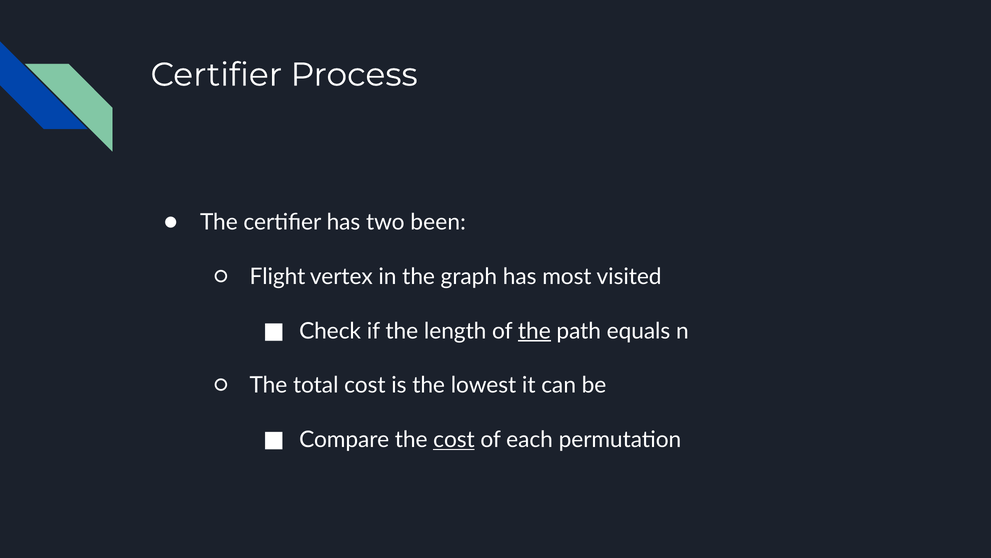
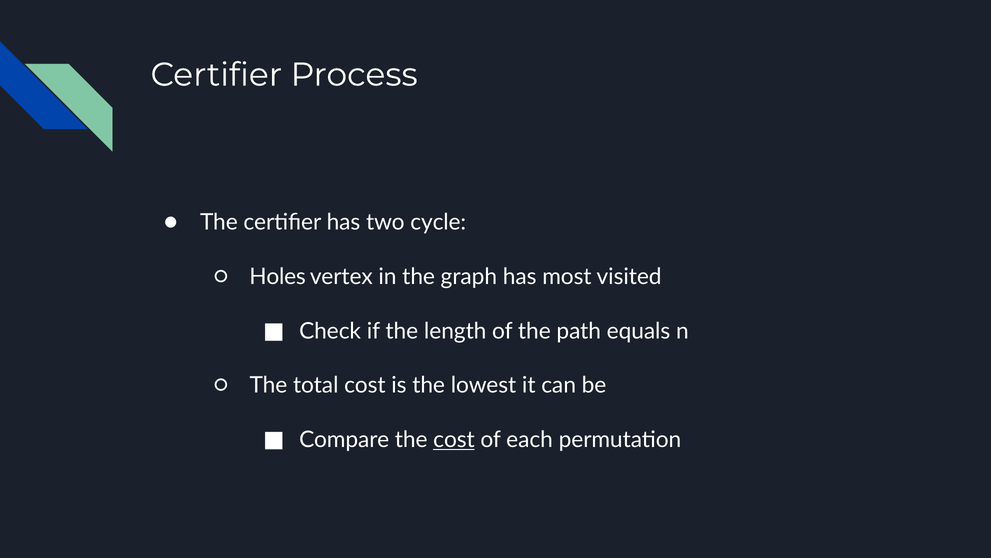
been: been -> cycle
Flight: Flight -> Holes
the at (534, 331) underline: present -> none
